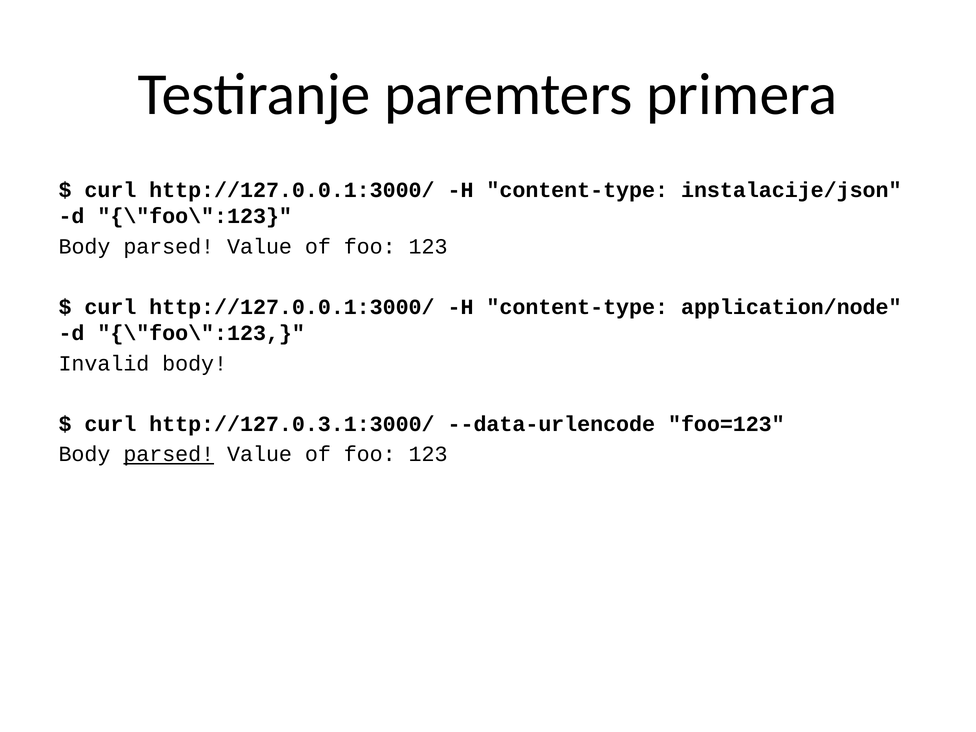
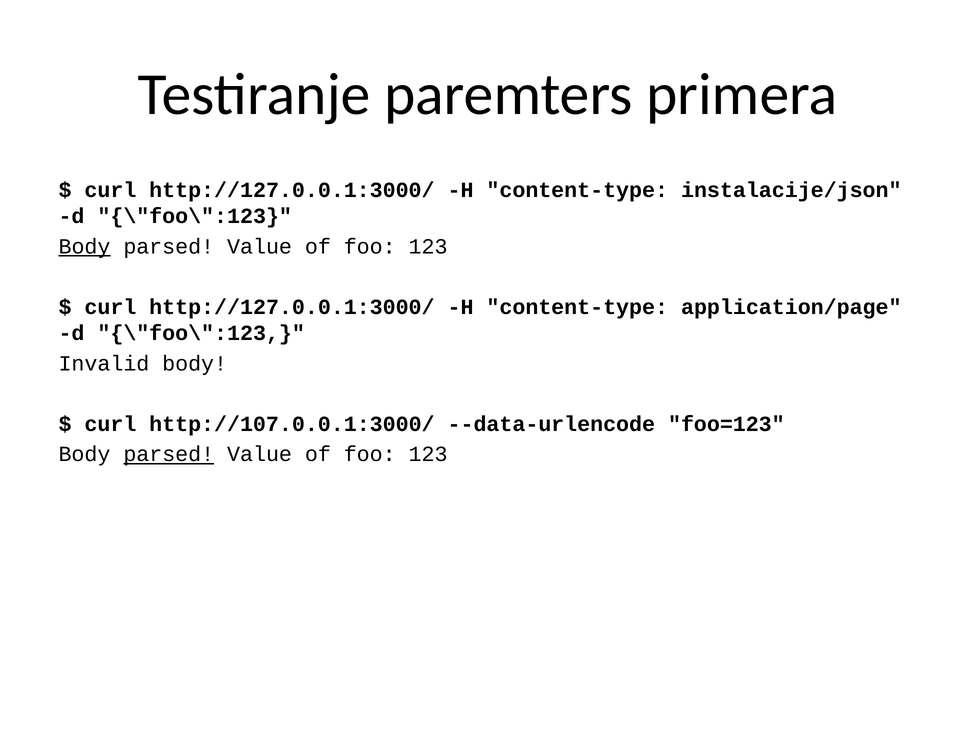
Body at (85, 246) underline: none -> present
application/node: application/node -> application/page
http://127.0.3.1:3000/: http://127.0.3.1:3000/ -> http://107.0.0.1:3000/
